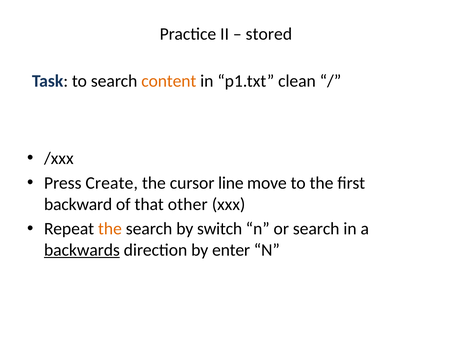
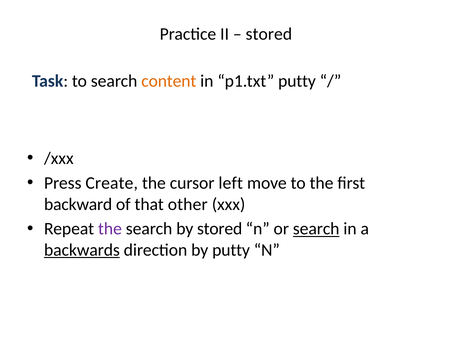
p1.txt clean: clean -> putty
line: line -> left
the at (110, 229) colour: orange -> purple
by switch: switch -> stored
search at (316, 229) underline: none -> present
by enter: enter -> putty
